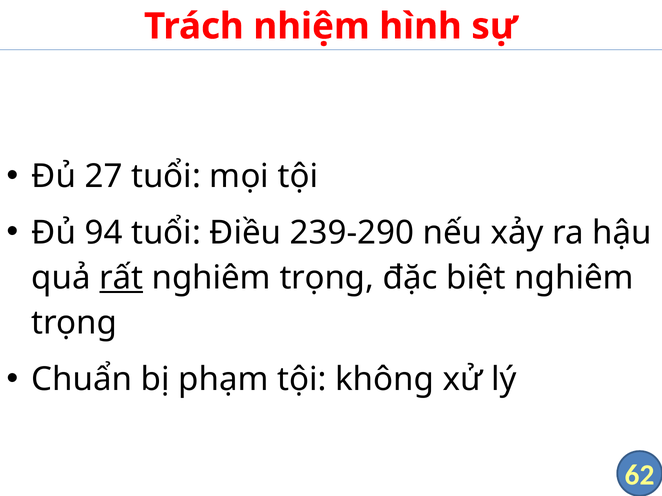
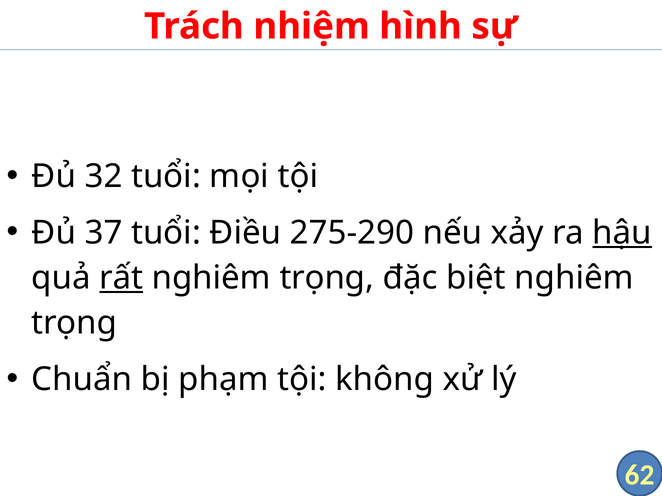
27: 27 -> 32
94: 94 -> 37
239-290: 239-290 -> 275-290
hậu underline: none -> present
